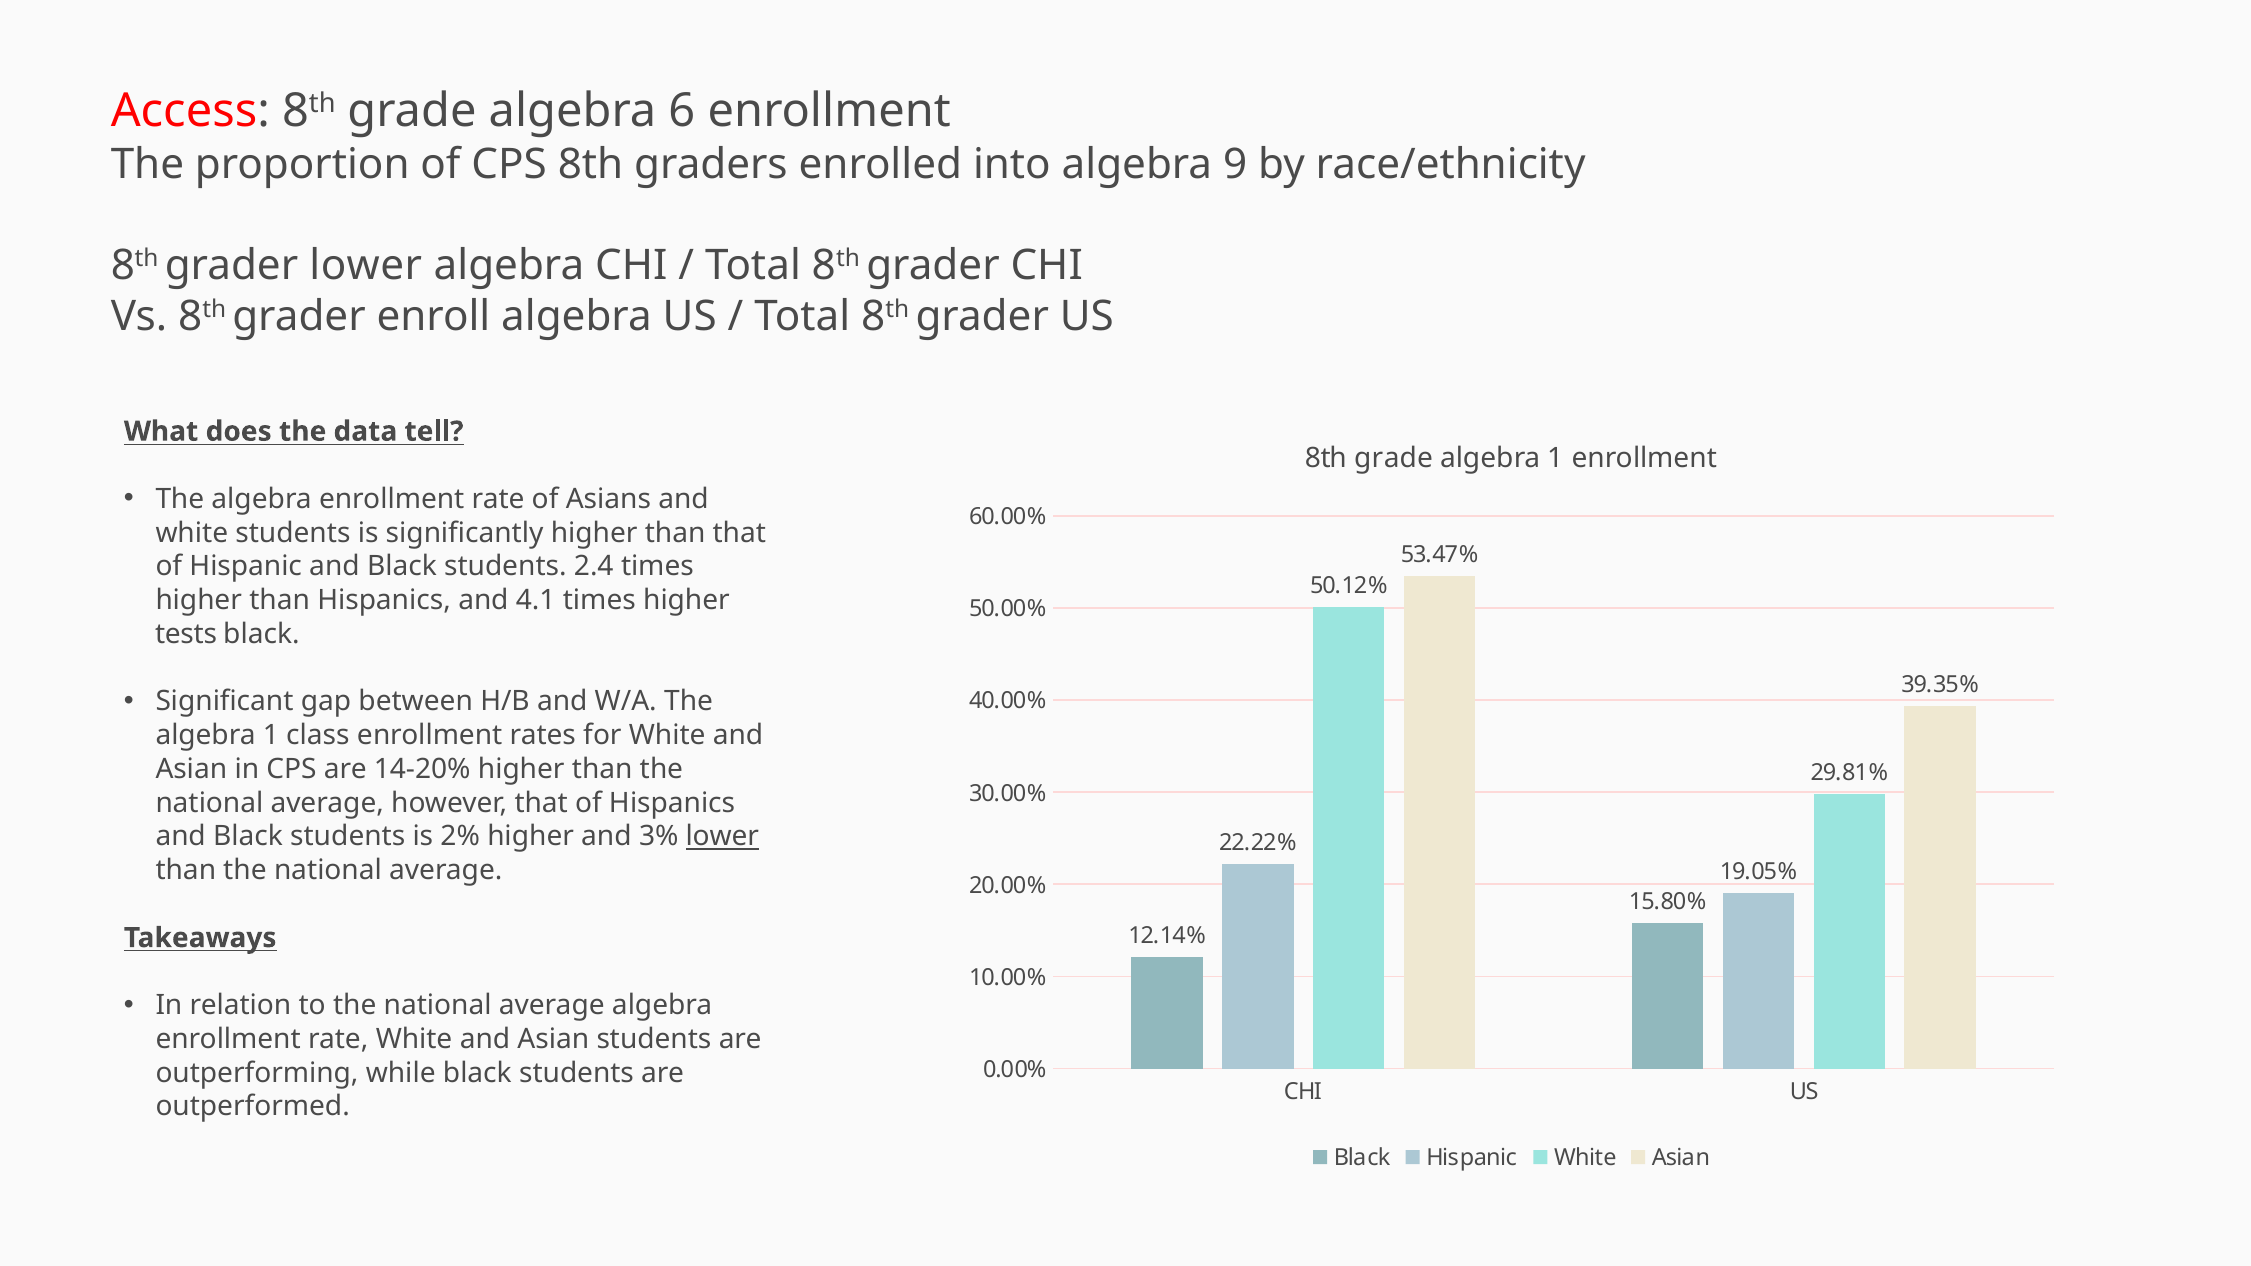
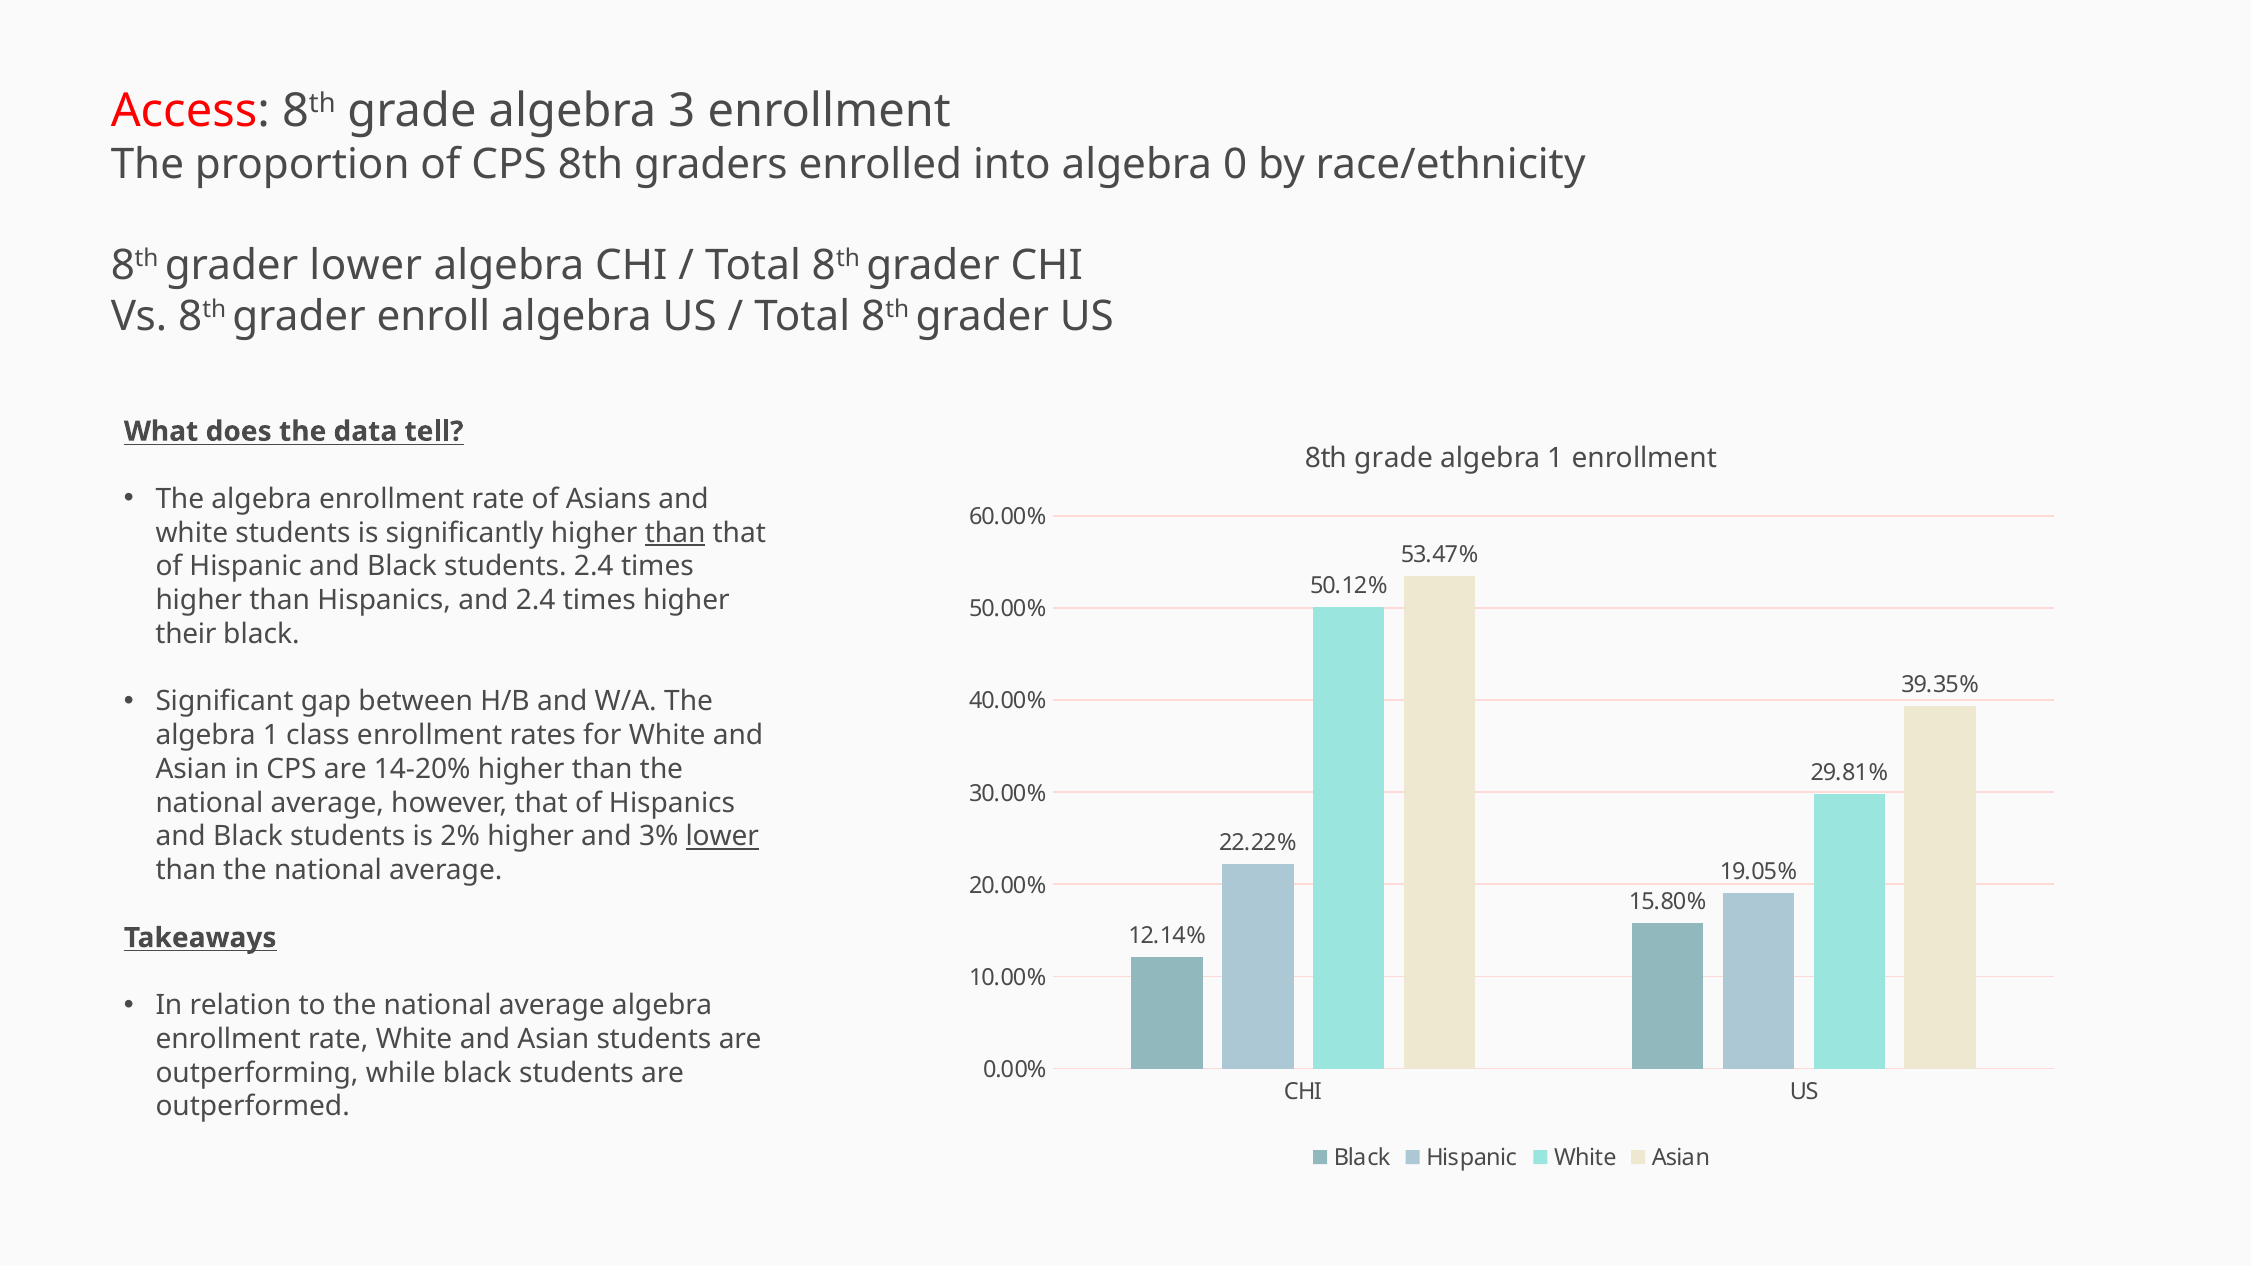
6: 6 -> 3
9: 9 -> 0
than at (675, 533) underline: none -> present
and 4.1: 4.1 -> 2.4
tests: tests -> their
